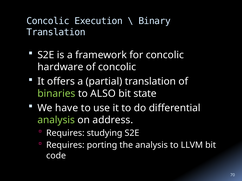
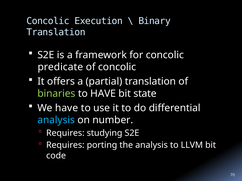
hardware: hardware -> predicate
to ALSO: ALSO -> HAVE
analysis at (56, 120) colour: light green -> light blue
address: address -> number
